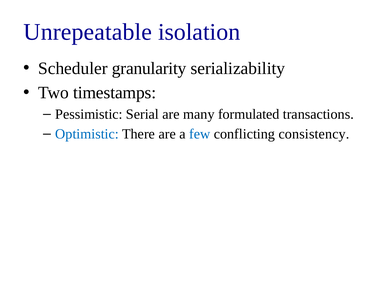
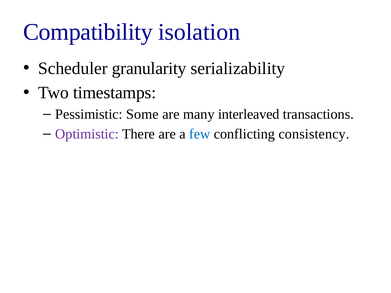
Unrepeatable: Unrepeatable -> Compatibility
Serial: Serial -> Some
formulated: formulated -> interleaved
Optimistic colour: blue -> purple
